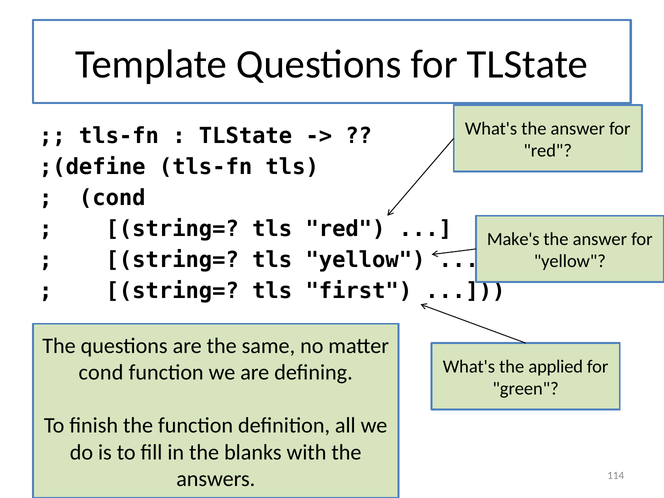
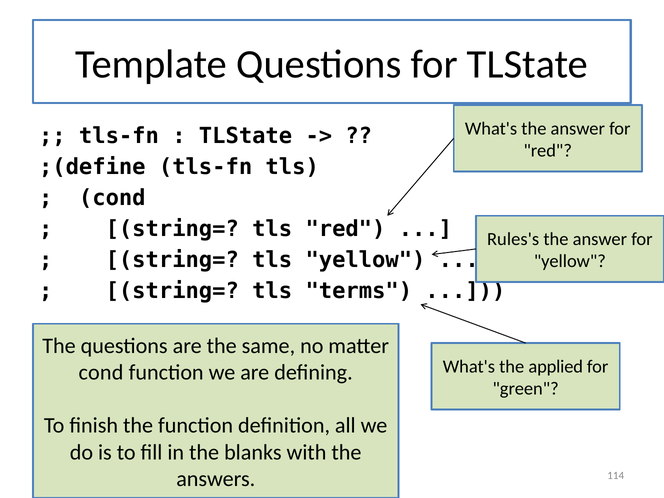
Make's: Make's -> Rules's
first: first -> terms
